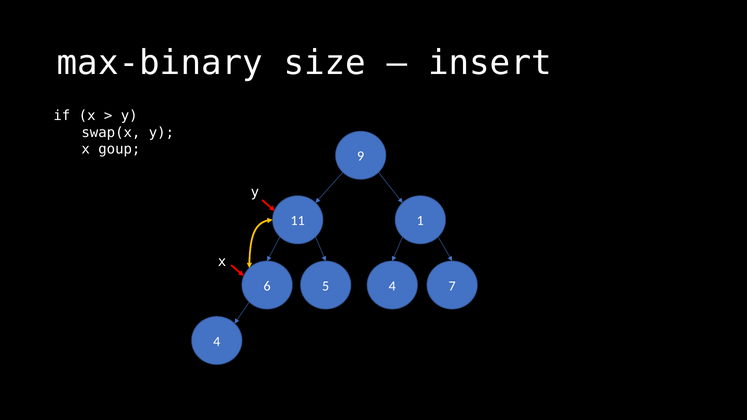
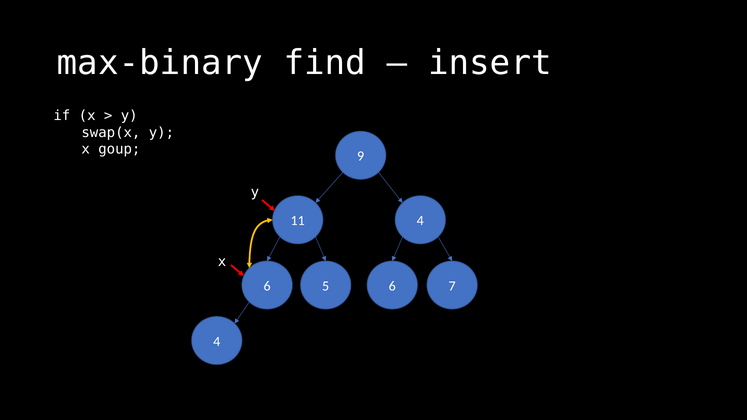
size: size -> find
11 1: 1 -> 4
5 4: 4 -> 6
